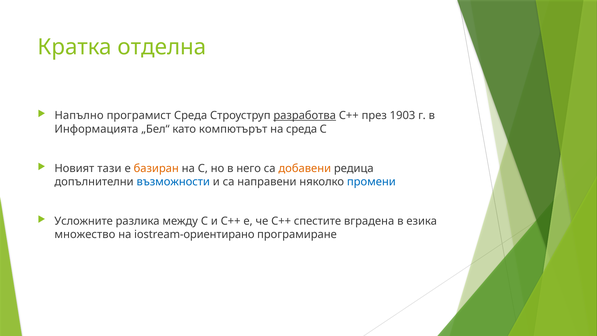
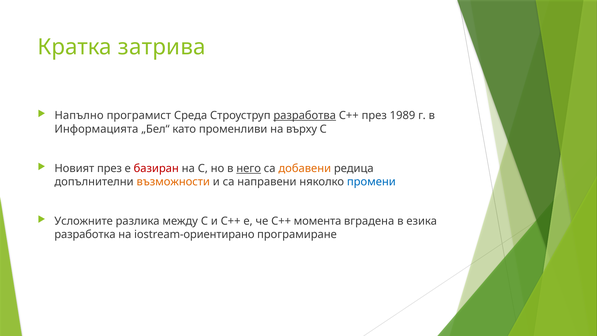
отделна: отделна -> затрива
1903: 1903 -> 1989
компютърът: компютърът -> променливи
на среда: среда -> върху
Новият тази: тази -> през
базиран colour: orange -> red
него underline: none -> present
възможности colour: blue -> orange
спестите: спестите -> момента
множество: множество -> разработка
